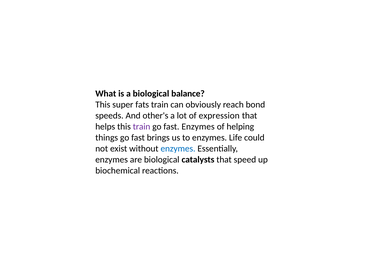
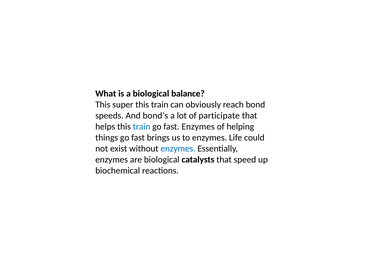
super fats: fats -> this
other's: other's -> bond's
expression: expression -> participate
train at (142, 127) colour: purple -> blue
